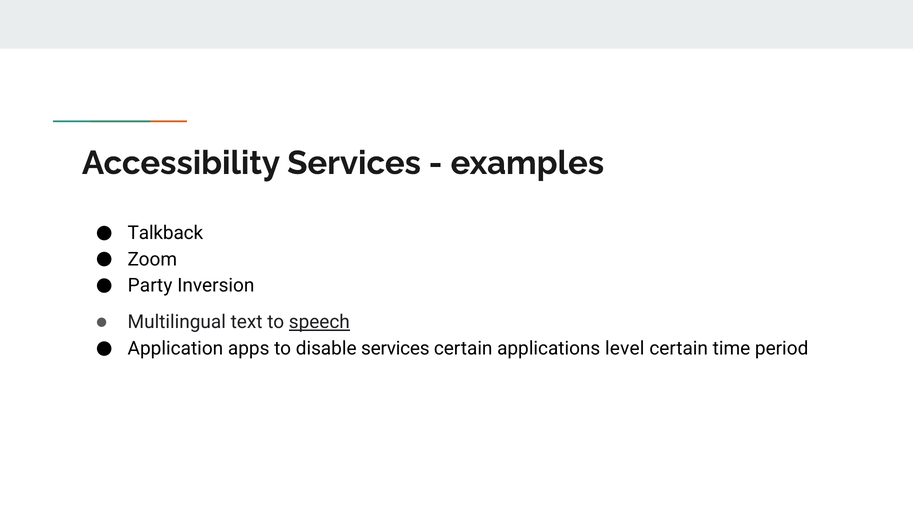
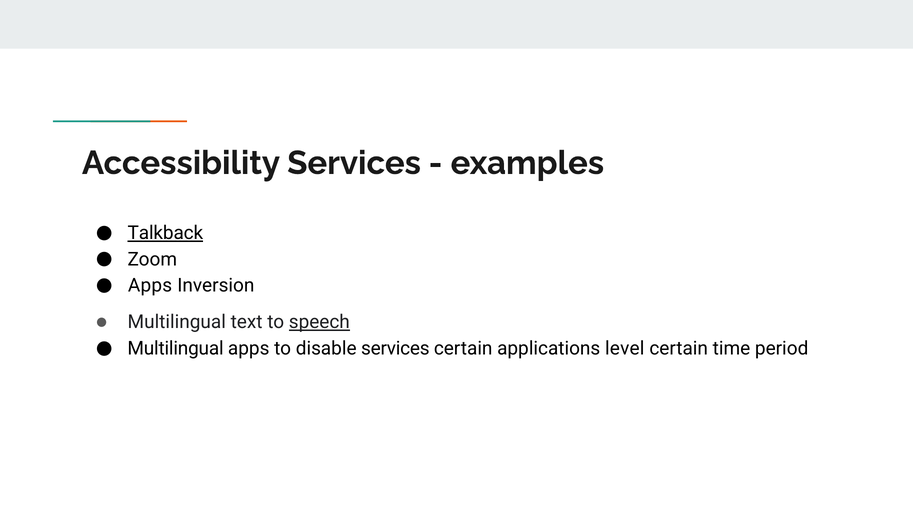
Talkback underline: none -> present
Party at (150, 285): Party -> Apps
Application at (175, 348): Application -> Multilingual
